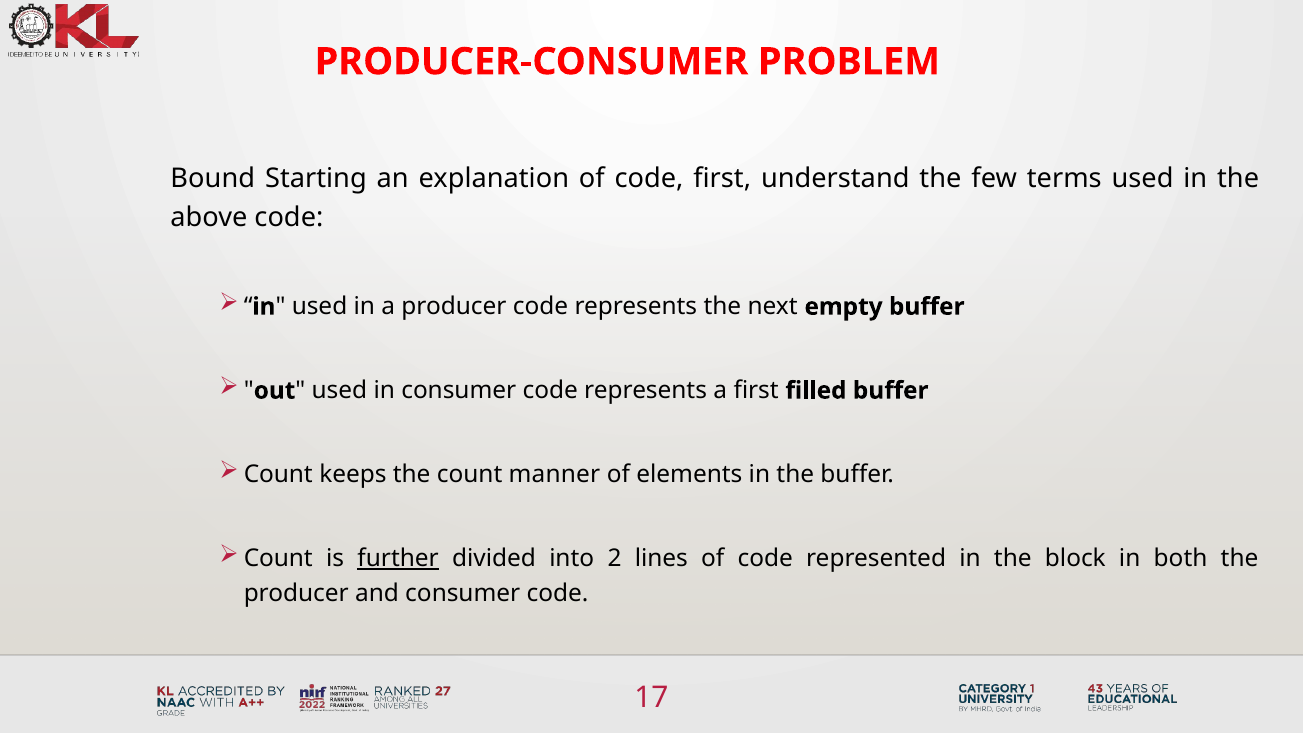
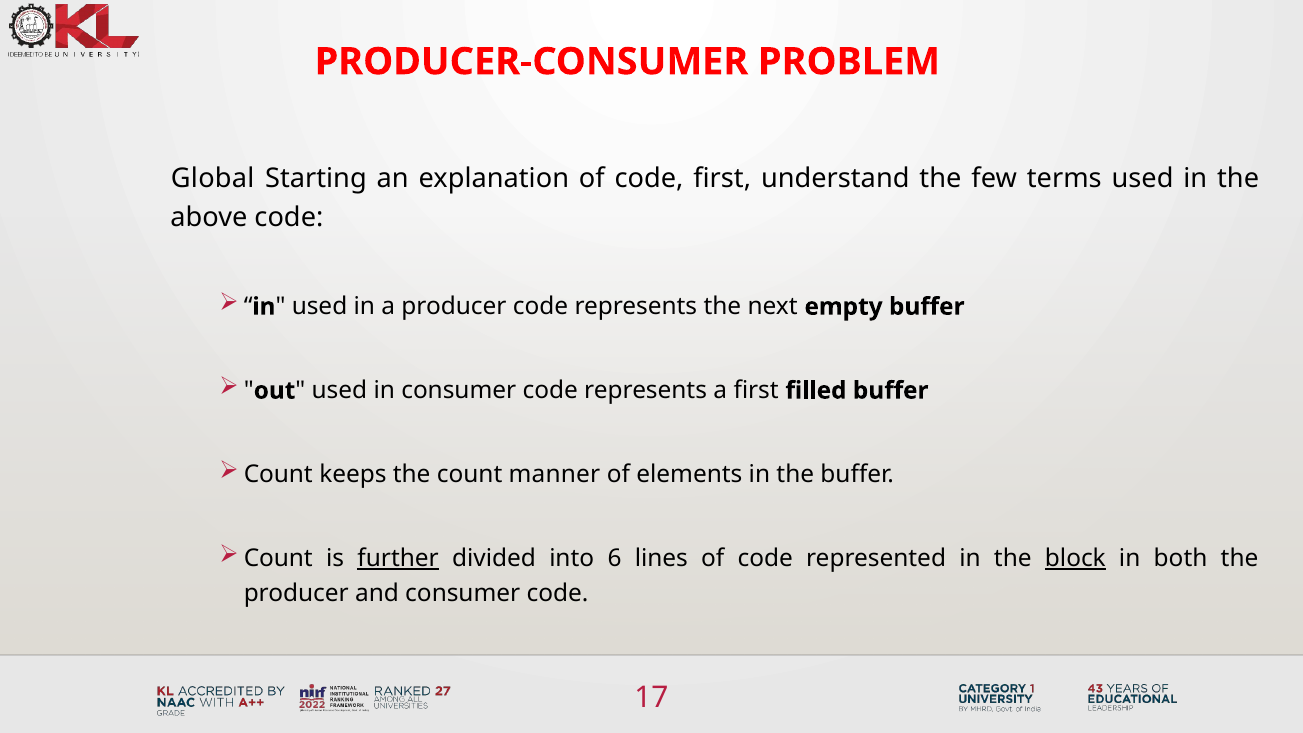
Bound: Bound -> Global
2: 2 -> 6
block underline: none -> present
